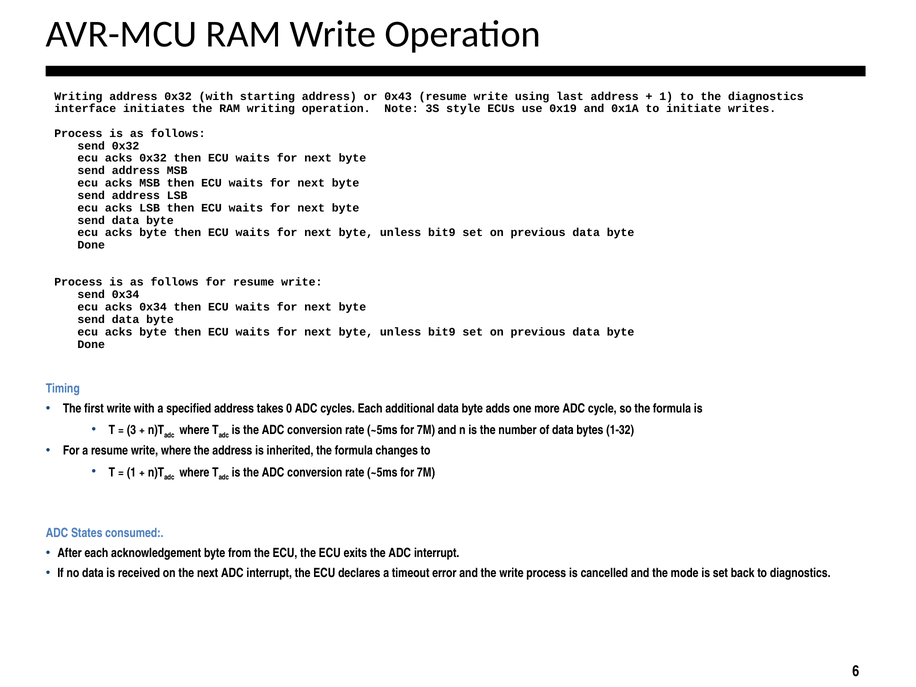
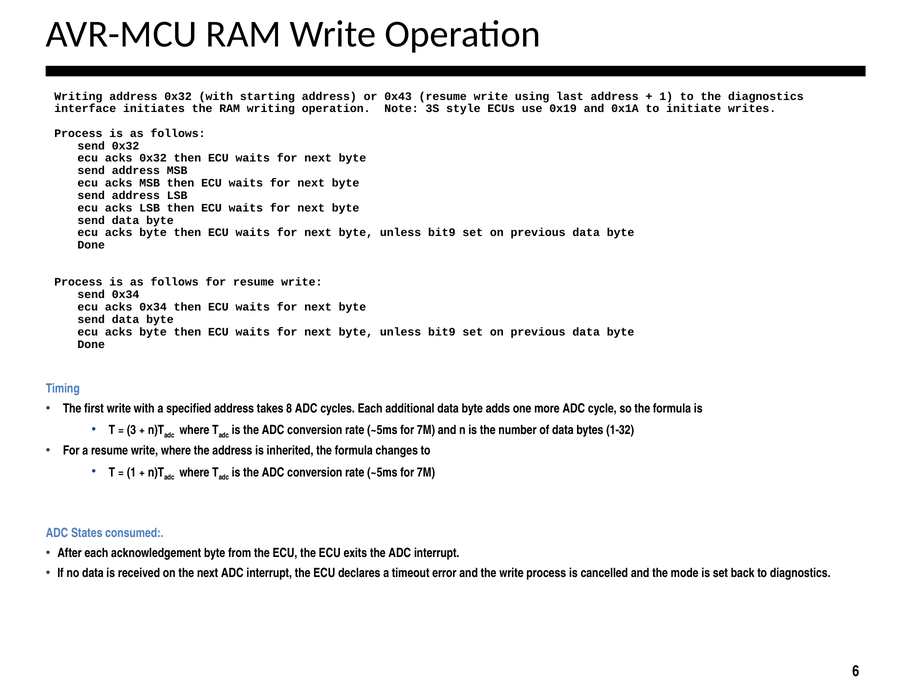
0: 0 -> 8
